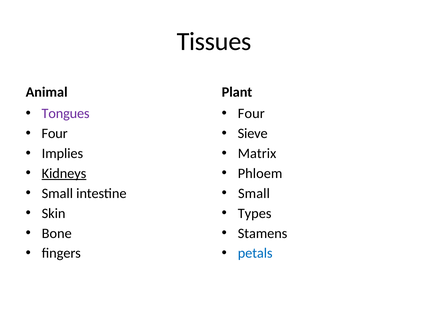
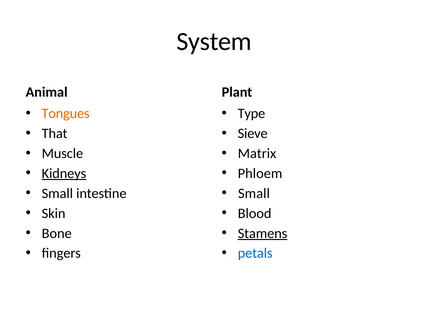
Tissues: Tissues -> System
Tongues colour: purple -> orange
Four at (251, 113): Four -> Type
Four at (55, 133): Four -> That
Implies: Implies -> Muscle
Types: Types -> Blood
Stamens underline: none -> present
